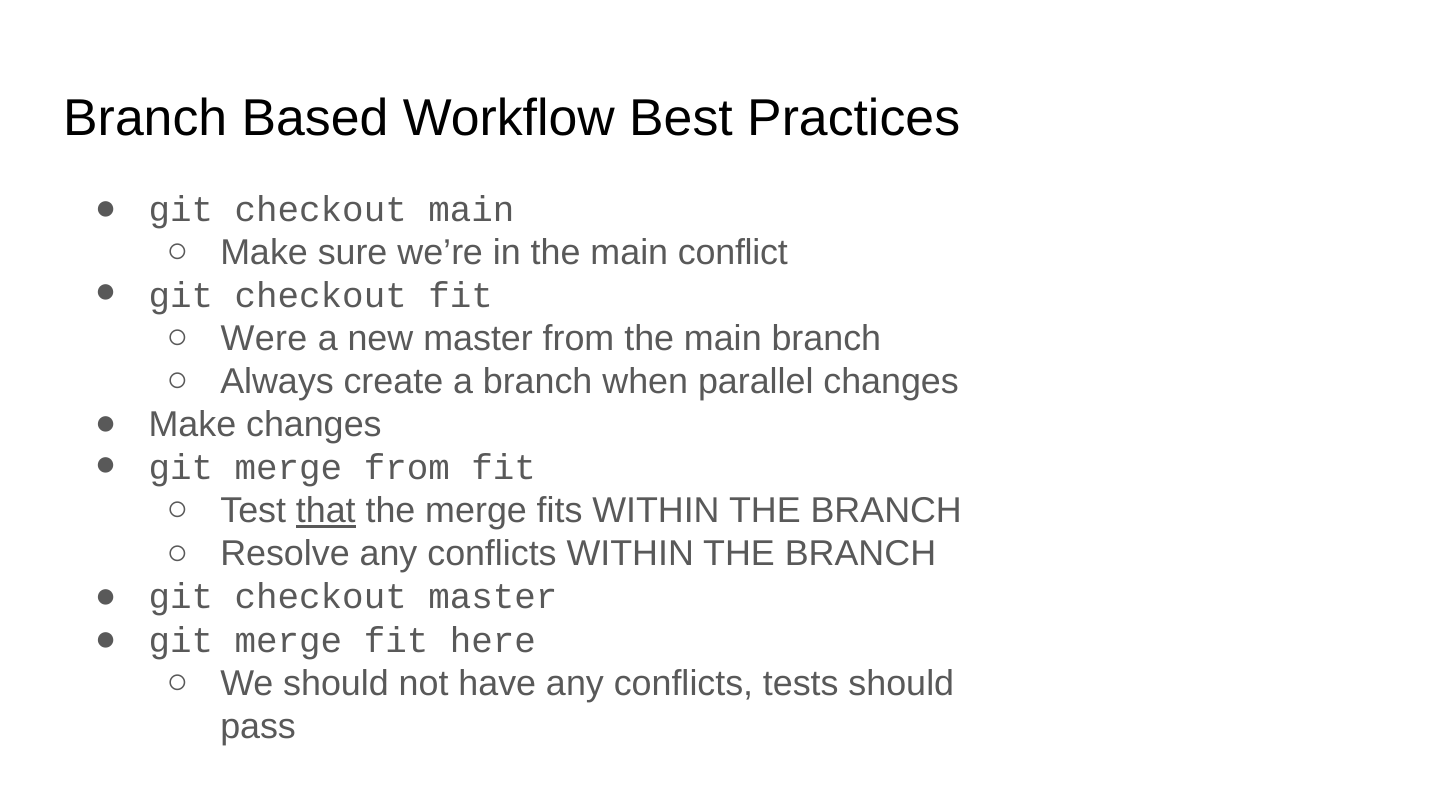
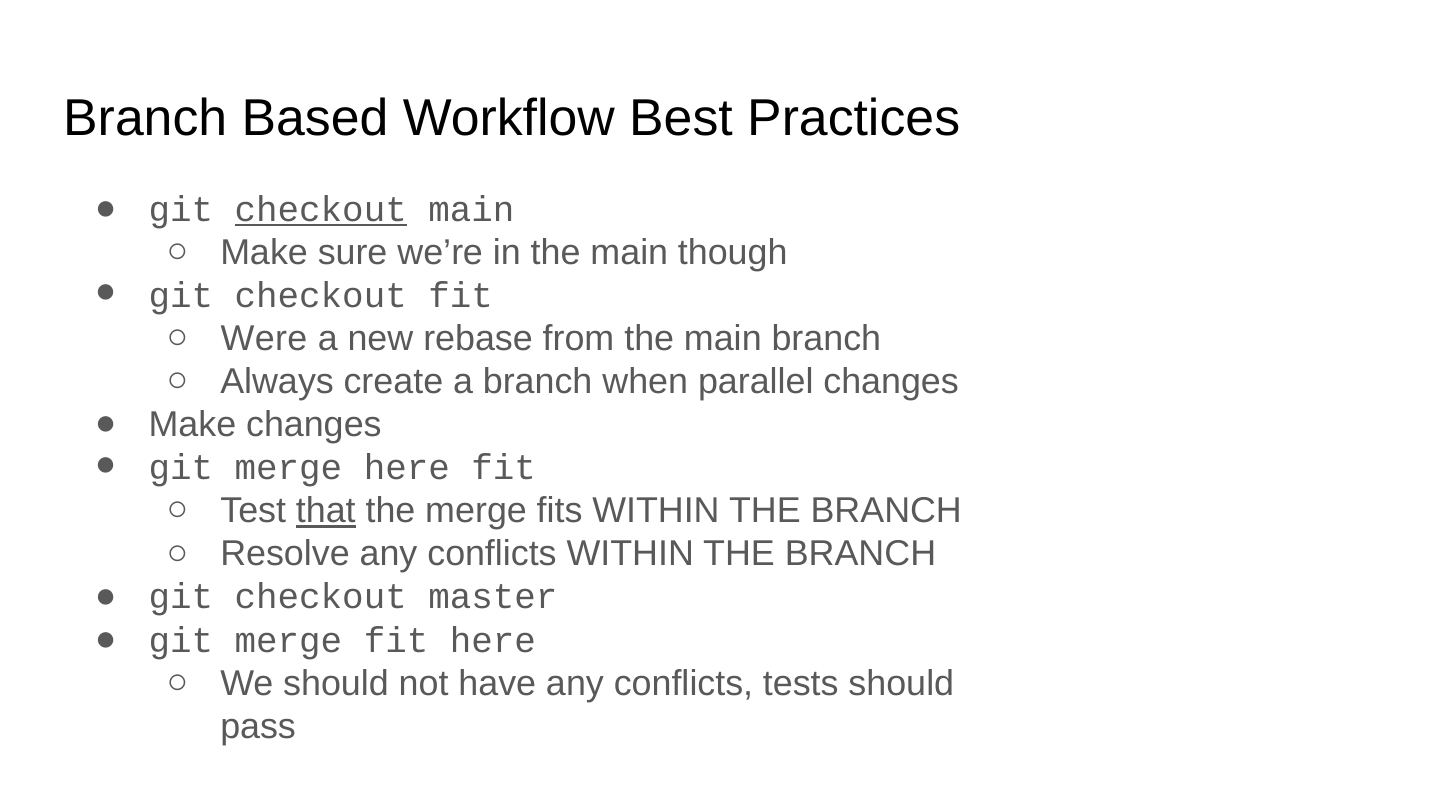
checkout at (321, 210) underline: none -> present
conflict: conflict -> though
new master: master -> rebase
merge from: from -> here
